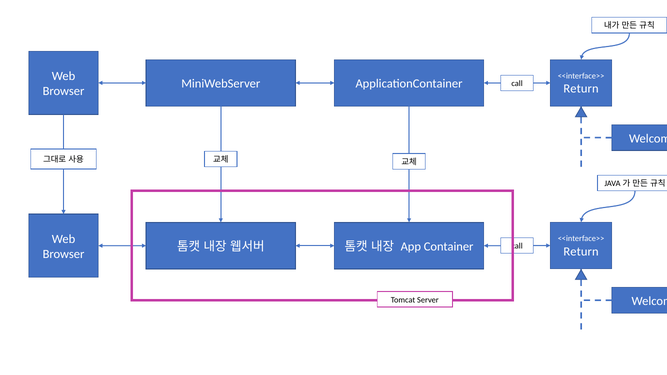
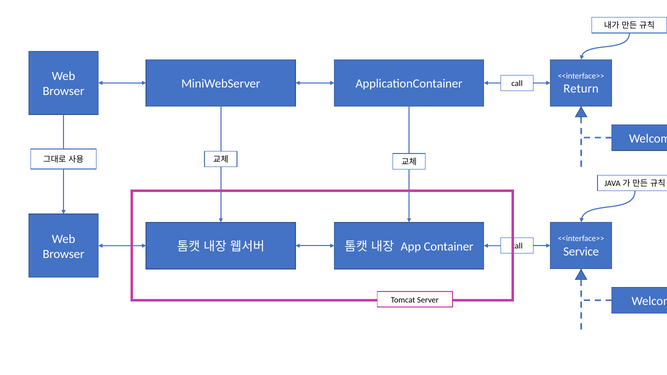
Return at (581, 252): Return -> Service
